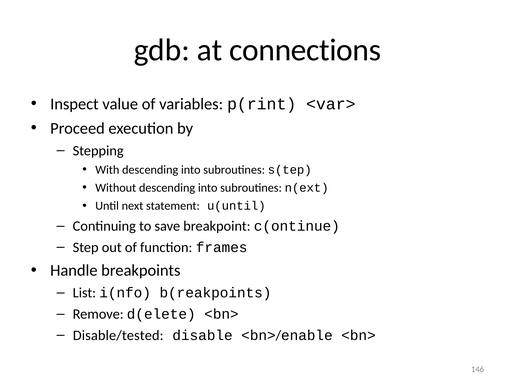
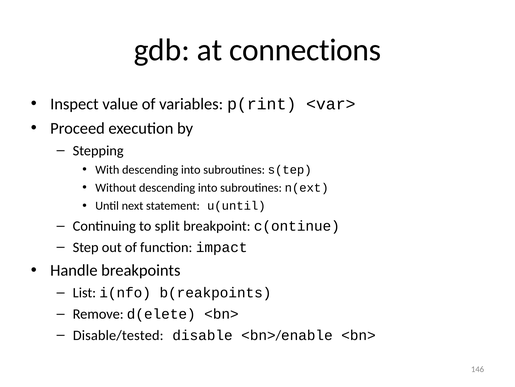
save: save -> split
frames: frames -> impact
